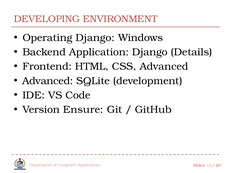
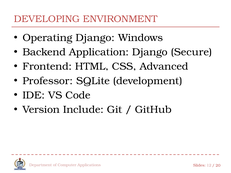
Details: Details -> Secure
Advanced at (48, 81): Advanced -> Professor
Ensure: Ensure -> Include
